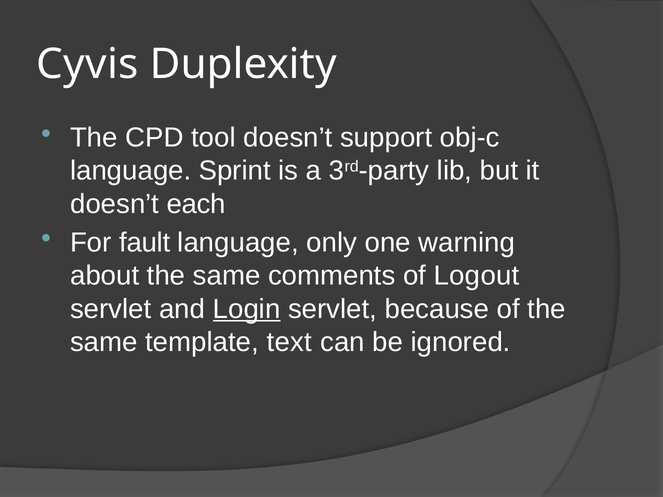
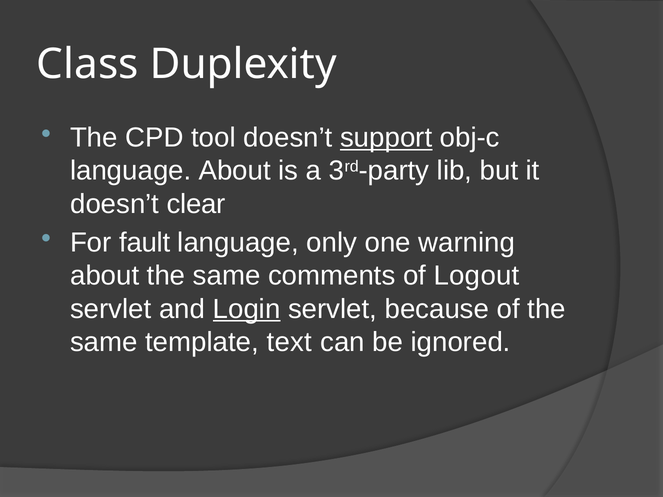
Cyvis: Cyvis -> Class
support underline: none -> present
language Sprint: Sprint -> About
each: each -> clear
